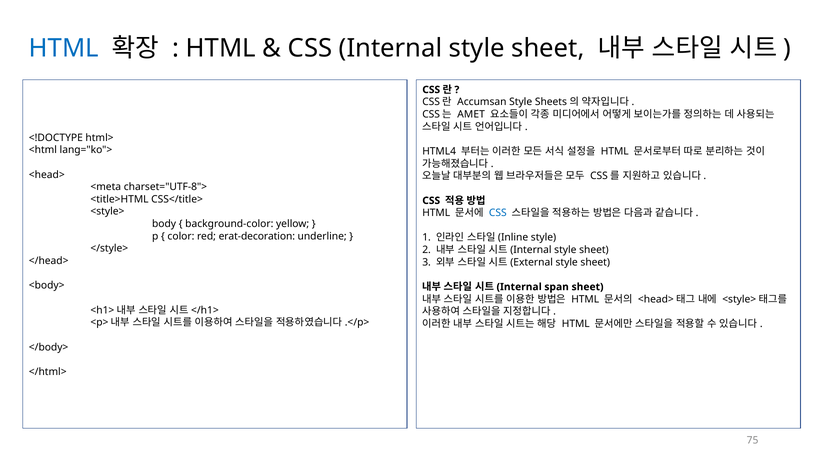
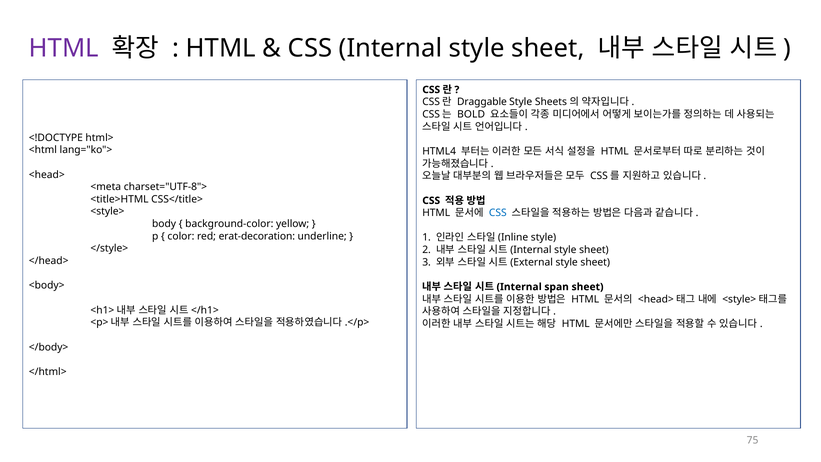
HTML at (64, 48) colour: blue -> purple
Accumsan: Accumsan -> Draggable
AMET: AMET -> BOLD
